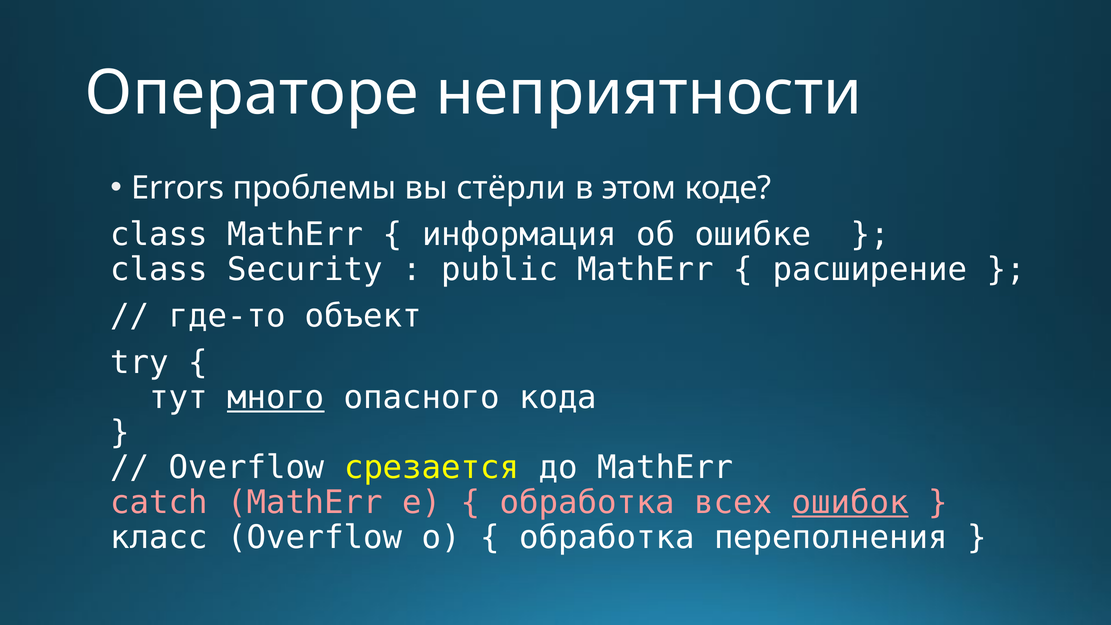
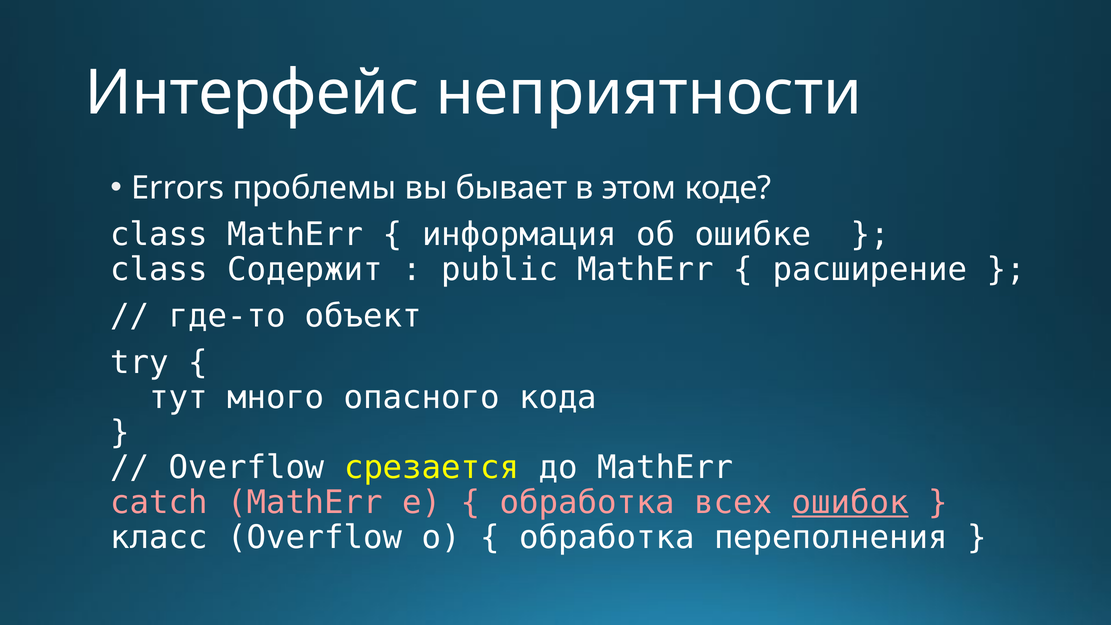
Операторе: Операторе -> Интерфейс
стёрли: стёрли -> бывает
Security: Security -> Содержит
много underline: present -> none
